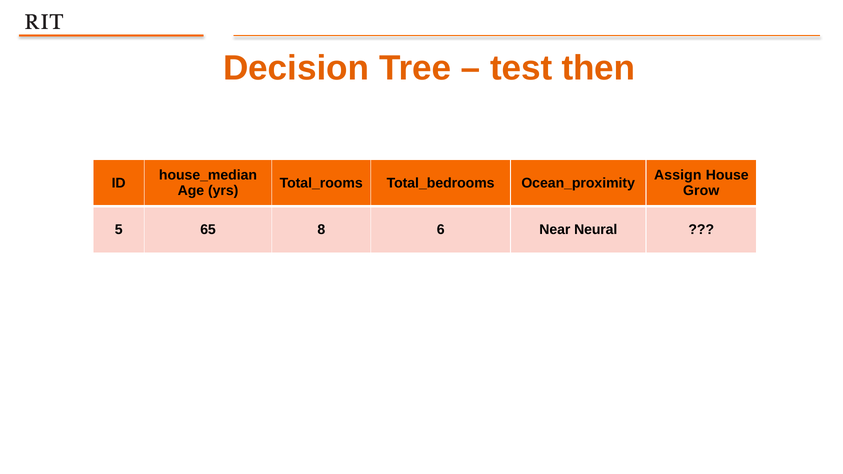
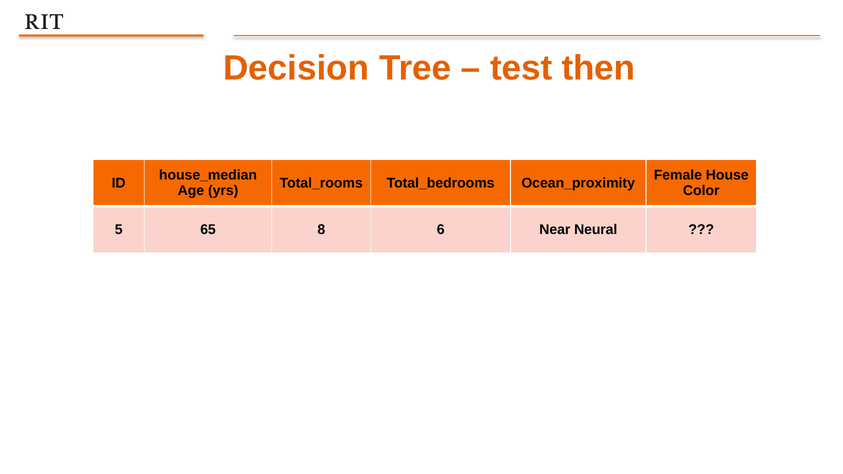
Assign: Assign -> Female
Grow: Grow -> Color
